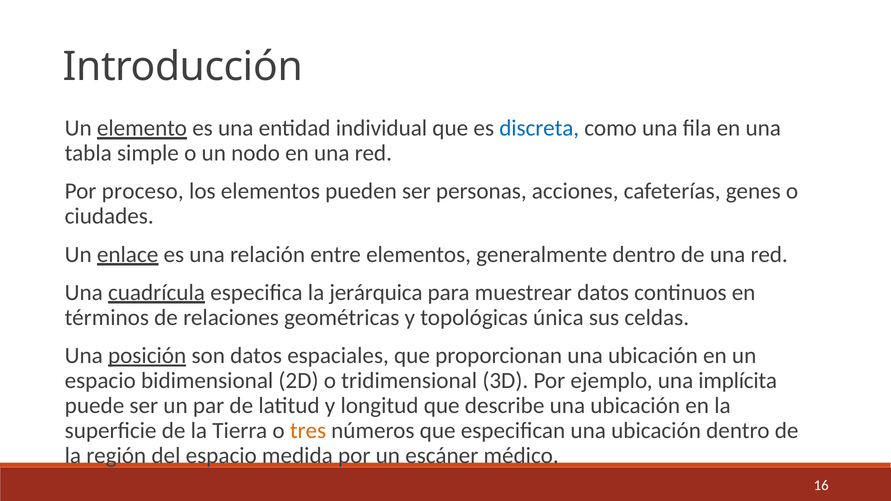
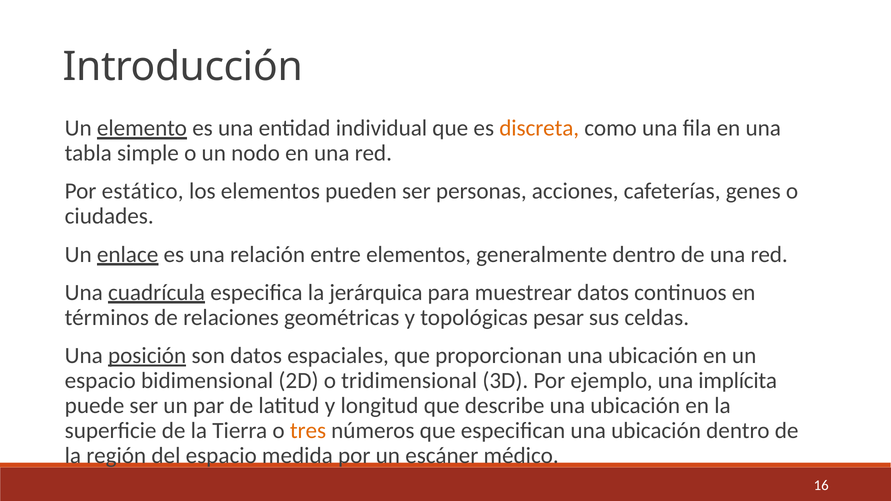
discreta colour: blue -> orange
proceso: proceso -> estático
única: única -> pesar
